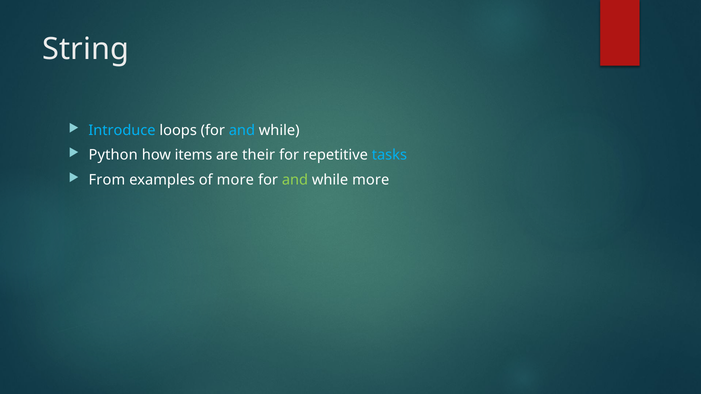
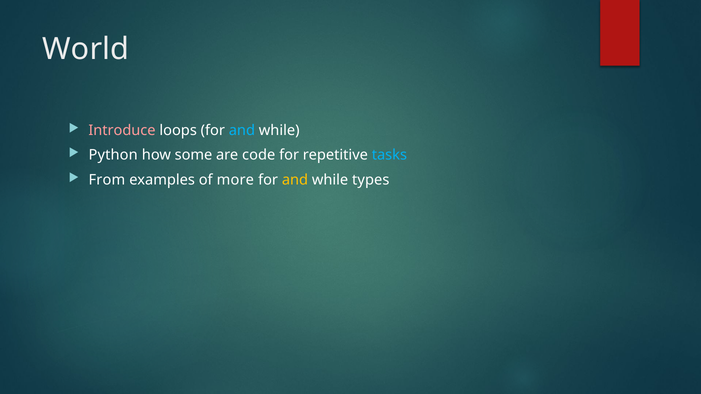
String: String -> World
Introduce colour: light blue -> pink
items: items -> some
their: their -> code
and at (295, 180) colour: light green -> yellow
while more: more -> types
